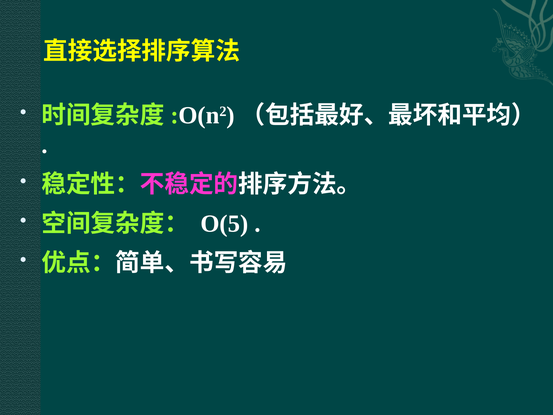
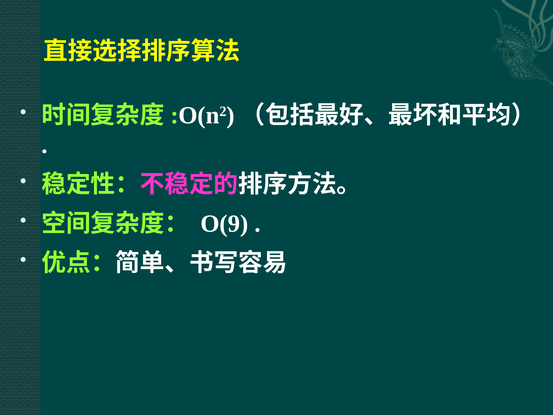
O(5: O(5 -> O(9
